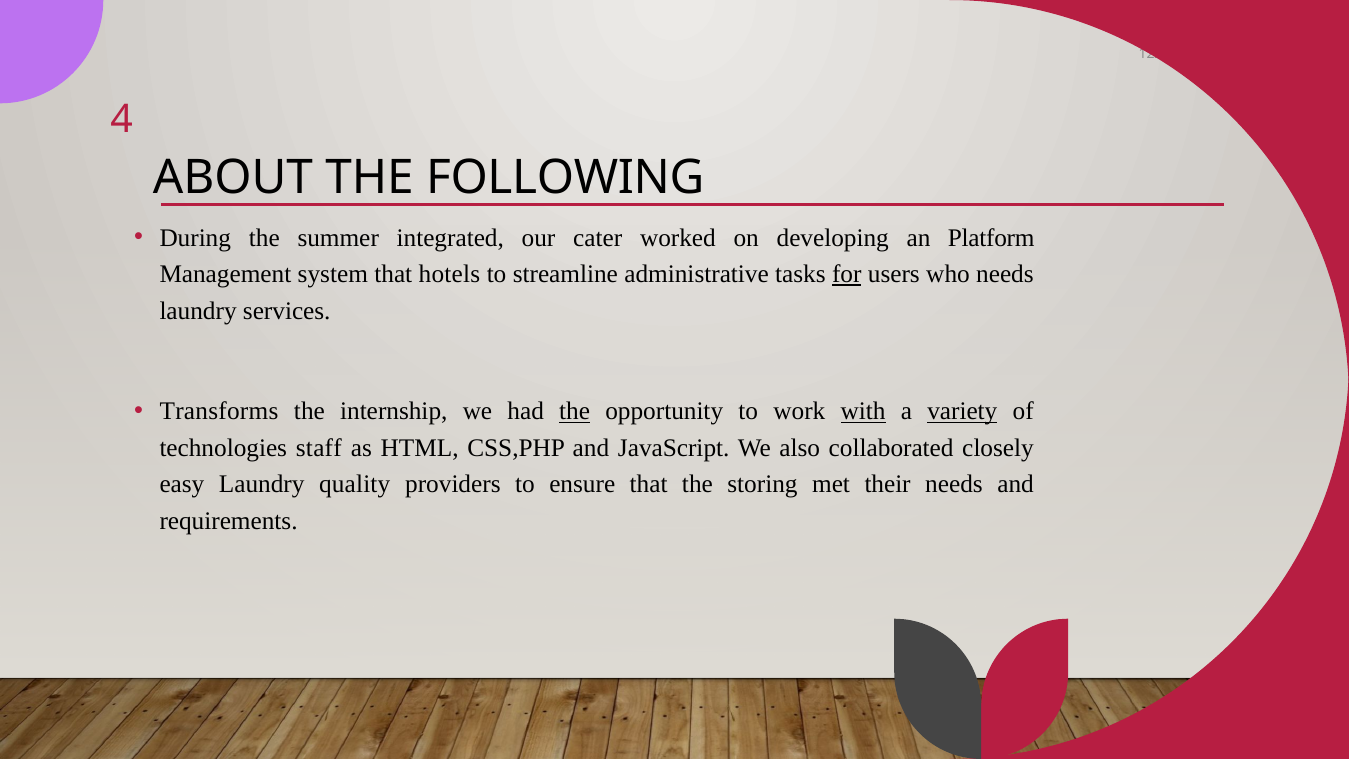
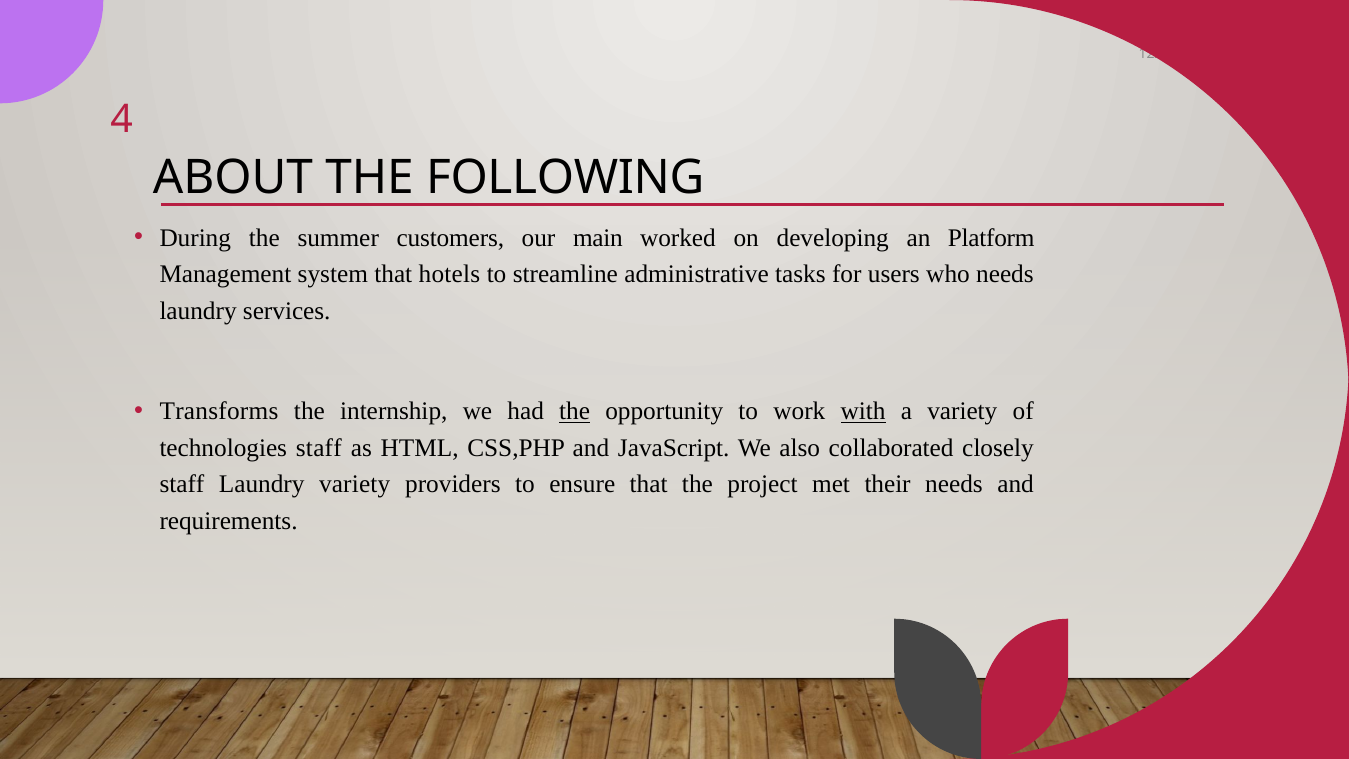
integrated: integrated -> customers
cater: cater -> main
for underline: present -> none
variety at (962, 412) underline: present -> none
easy at (182, 484): easy -> staff
Laundry quality: quality -> variety
storing: storing -> project
